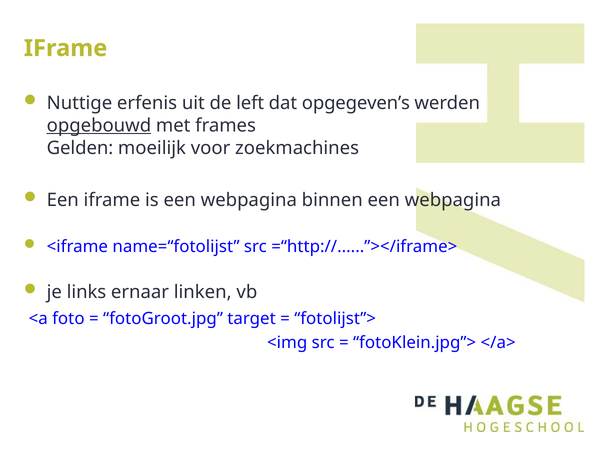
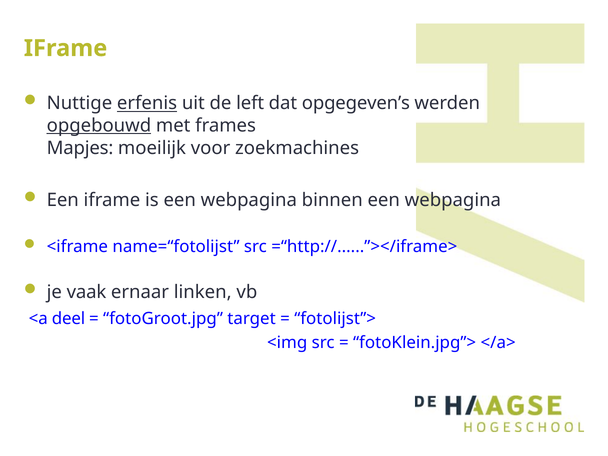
erfenis underline: none -> present
Gelden: Gelden -> Mapjes
links: links -> vaak
foto: foto -> deel
